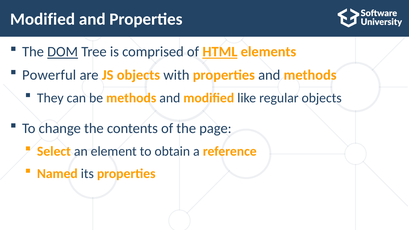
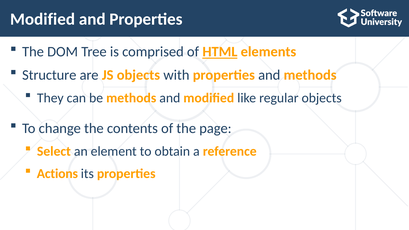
DOM underline: present -> none
Powerful: Powerful -> Structure
Named: Named -> Actions
